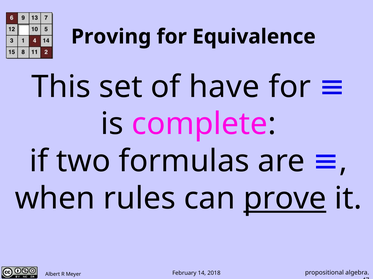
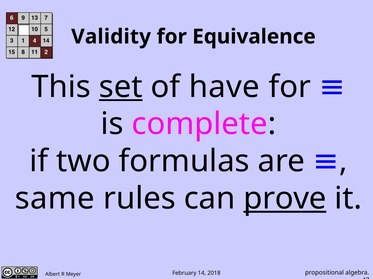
Proving: Proving -> Validity
set underline: none -> present
when: when -> same
